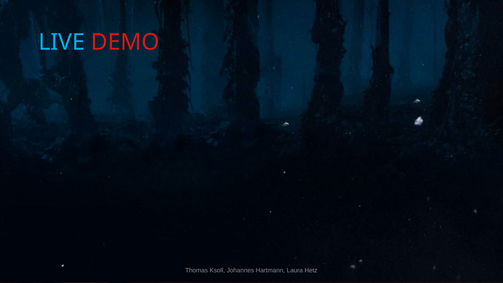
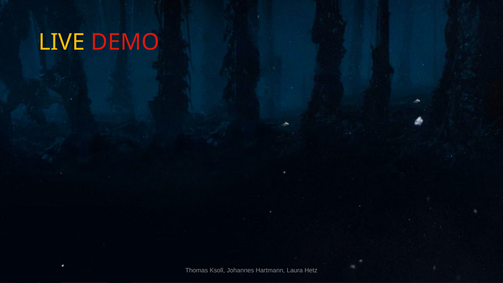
LIVE colour: light blue -> yellow
